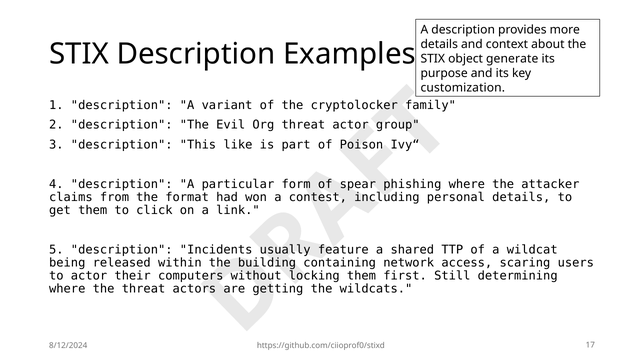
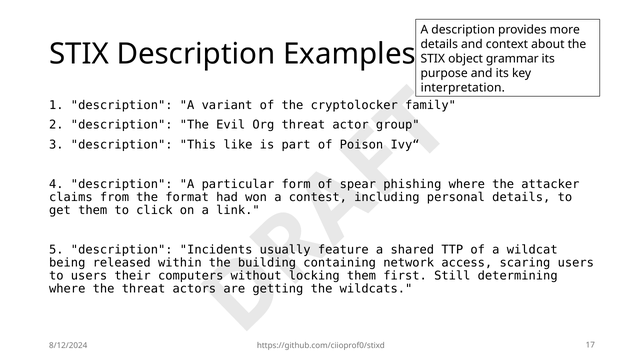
generate: generate -> grammar
customization: customization -> interpretation
to actor: actor -> users
